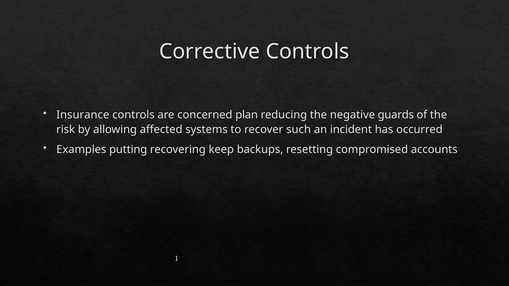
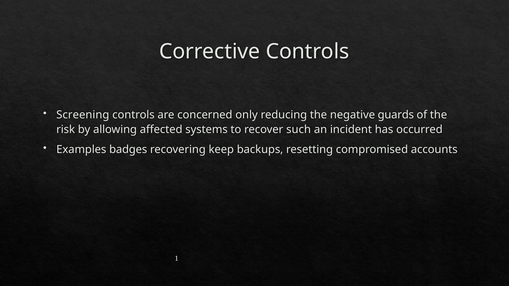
Insurance: Insurance -> Screening
plan: plan -> only
putting: putting -> badges
